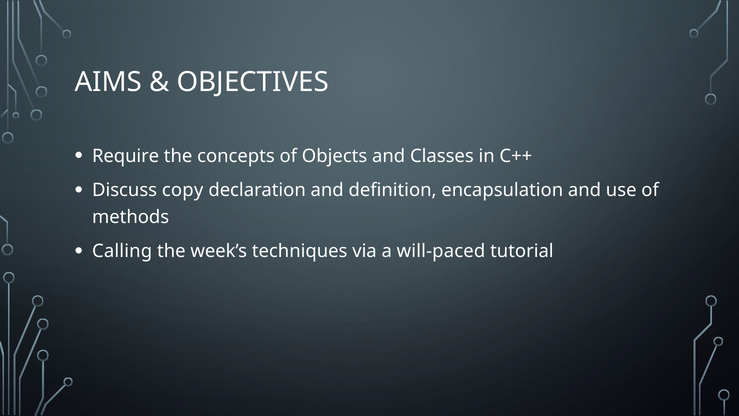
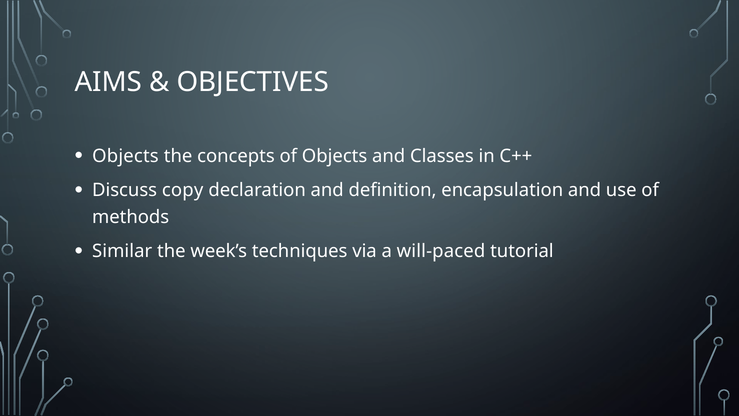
Require at (126, 156): Require -> Objects
Calling: Calling -> Similar
